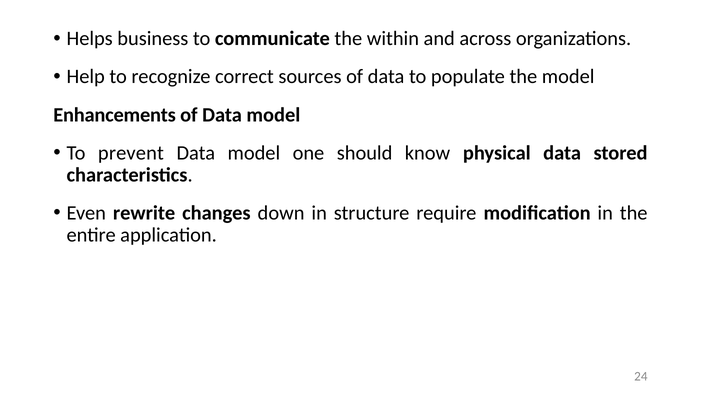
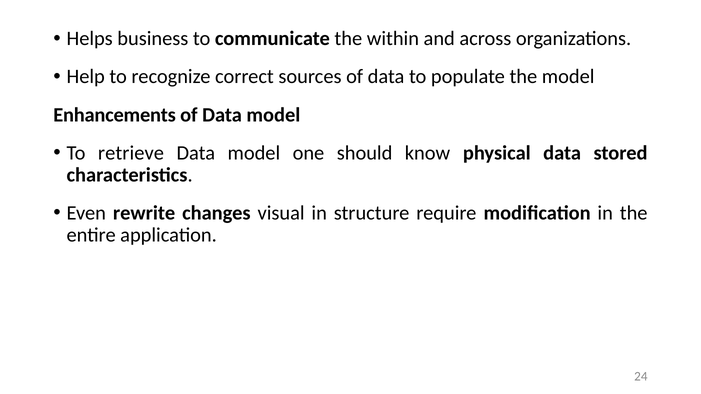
prevent: prevent -> retrieve
down: down -> visual
